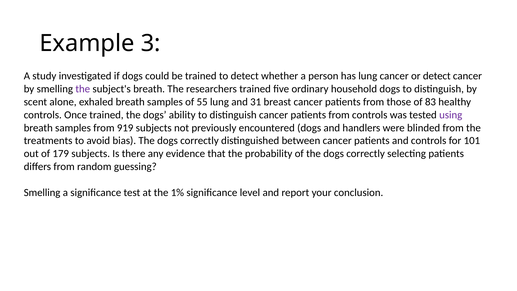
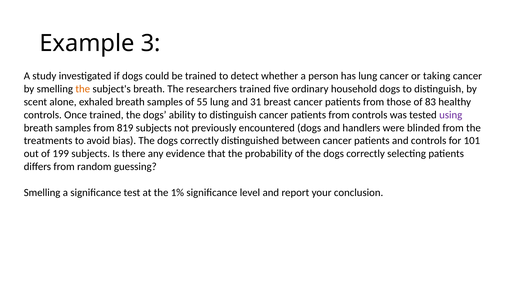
or detect: detect -> taking
the at (83, 89) colour: purple -> orange
919: 919 -> 819
179: 179 -> 199
